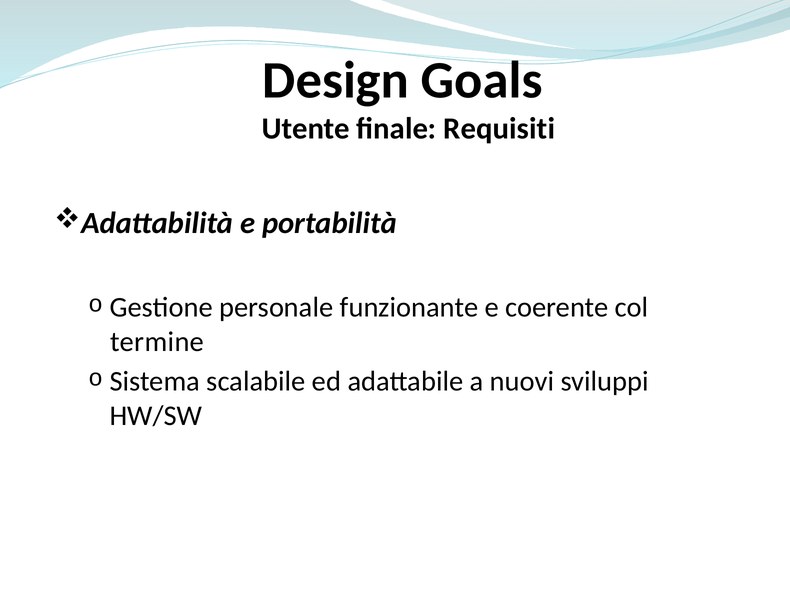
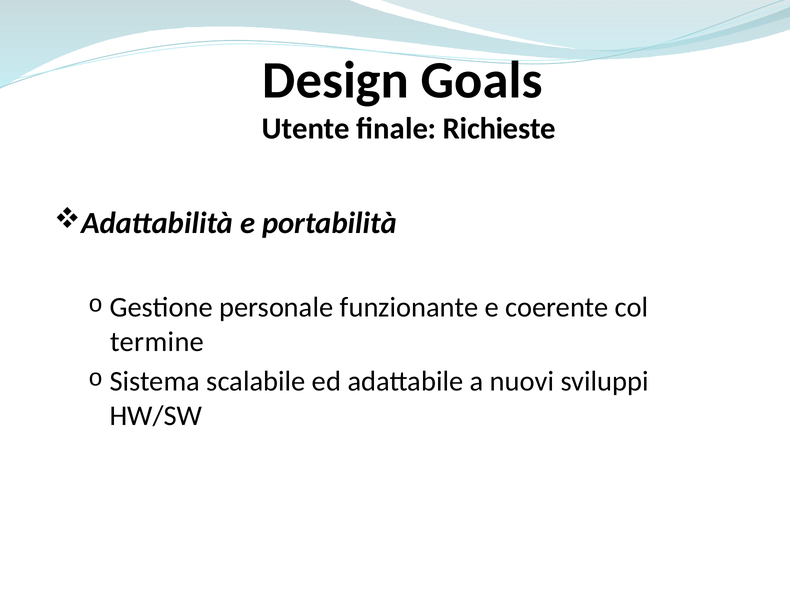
Requisiti: Requisiti -> Richieste
